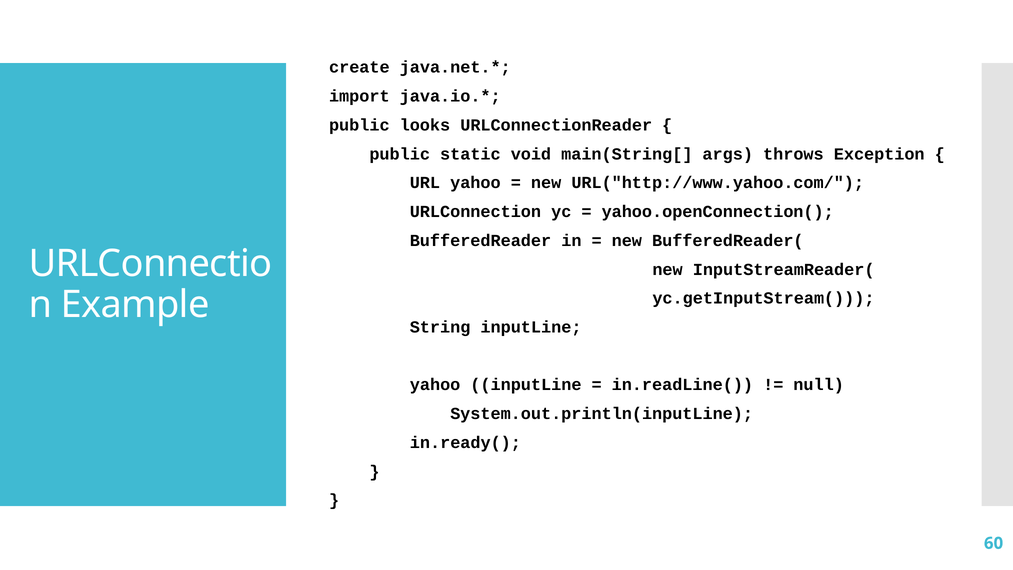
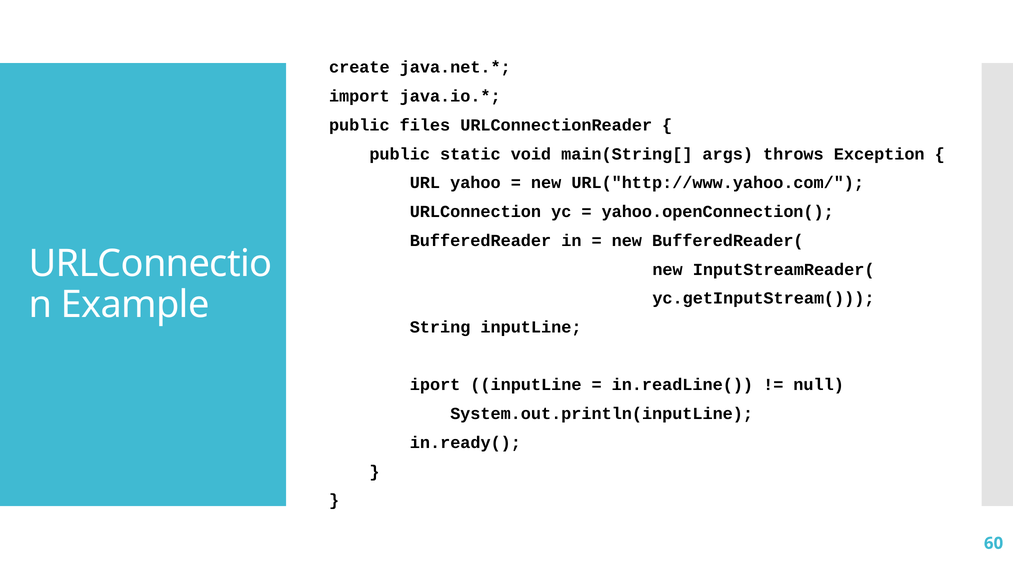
looks: looks -> files
yahoo at (435, 385): yahoo -> iport
